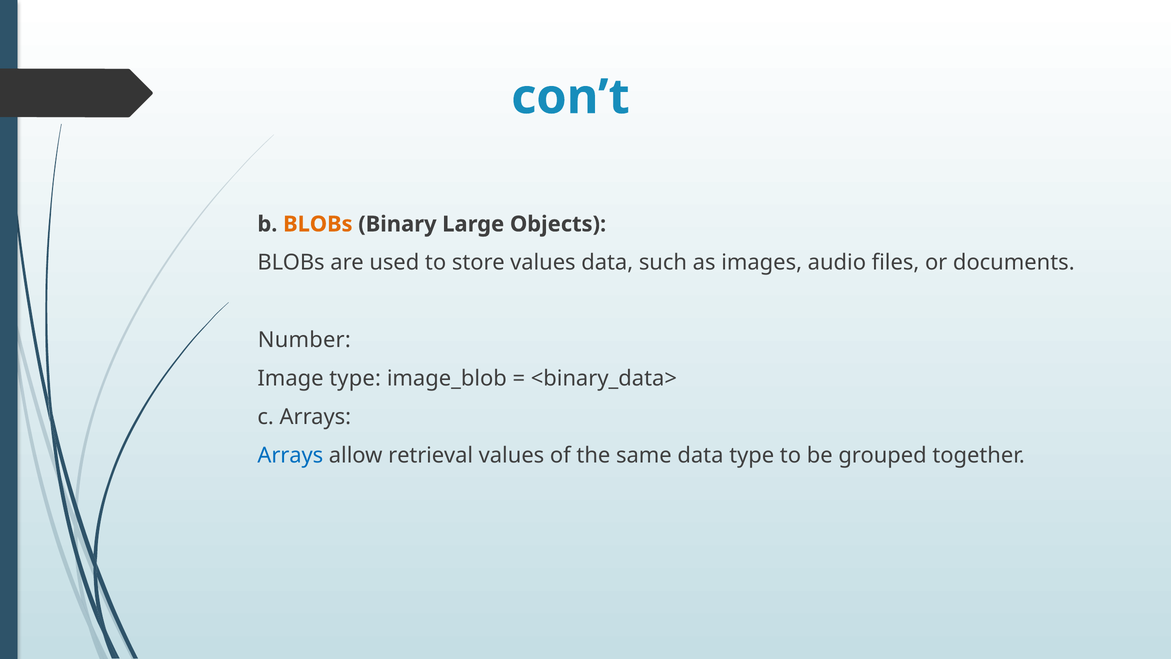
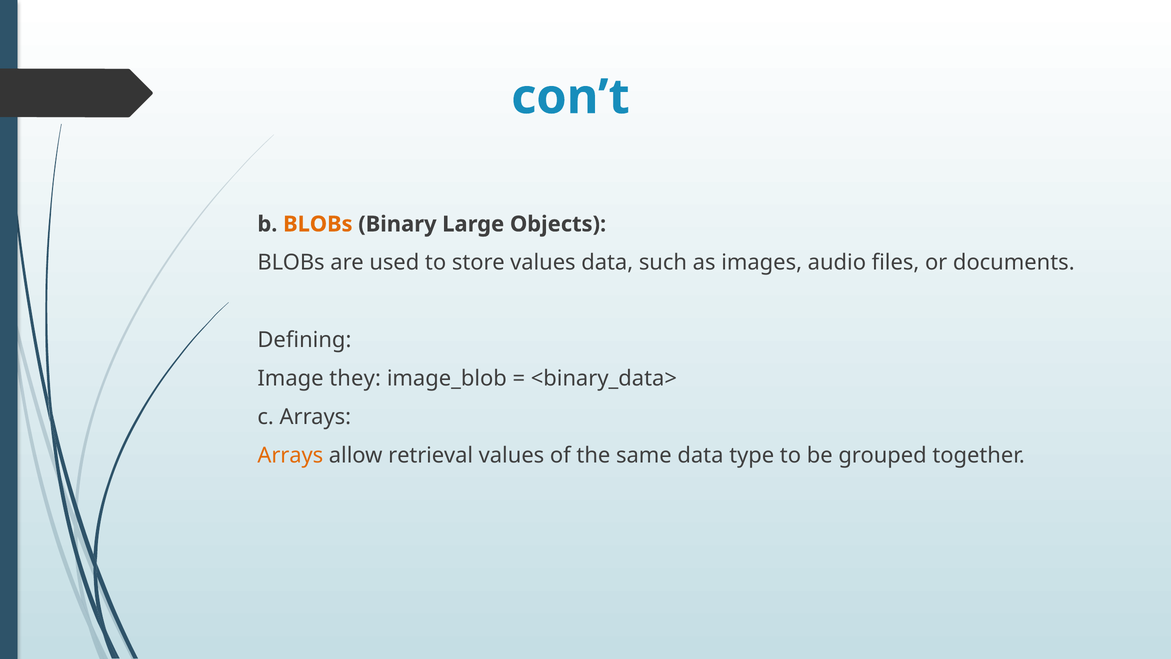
Number: Number -> Defining
Image type: type -> they
Arrays at (290, 455) colour: blue -> orange
